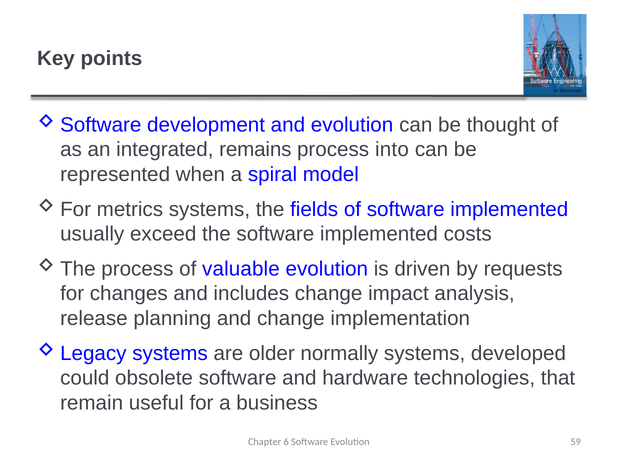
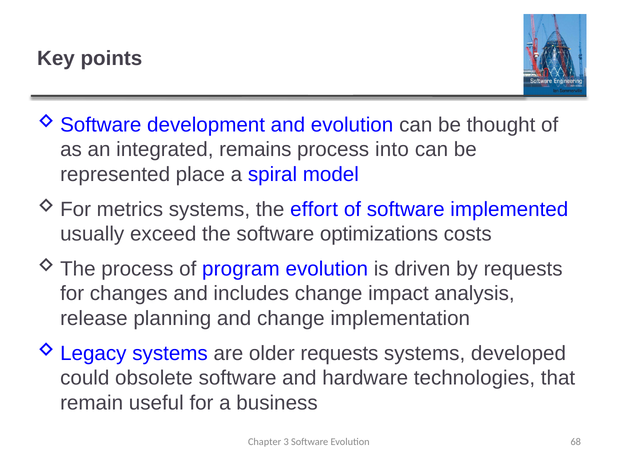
when: when -> place
fields: fields -> effort
the software implemented: implemented -> optimizations
valuable: valuable -> program
older normally: normally -> requests
6: 6 -> 3
59: 59 -> 68
